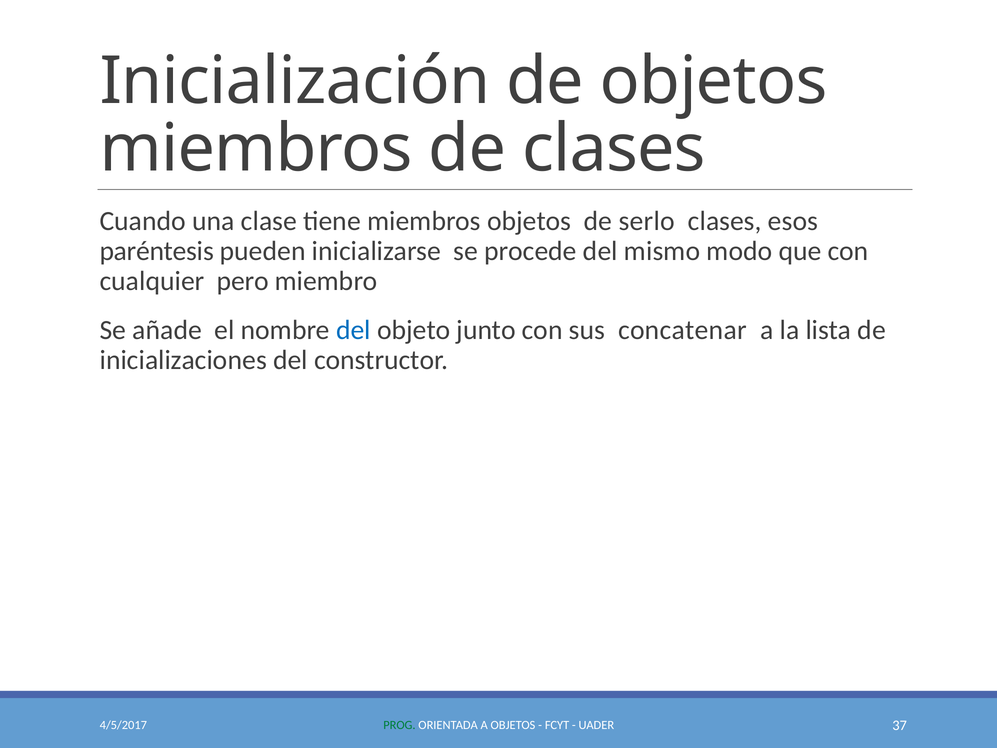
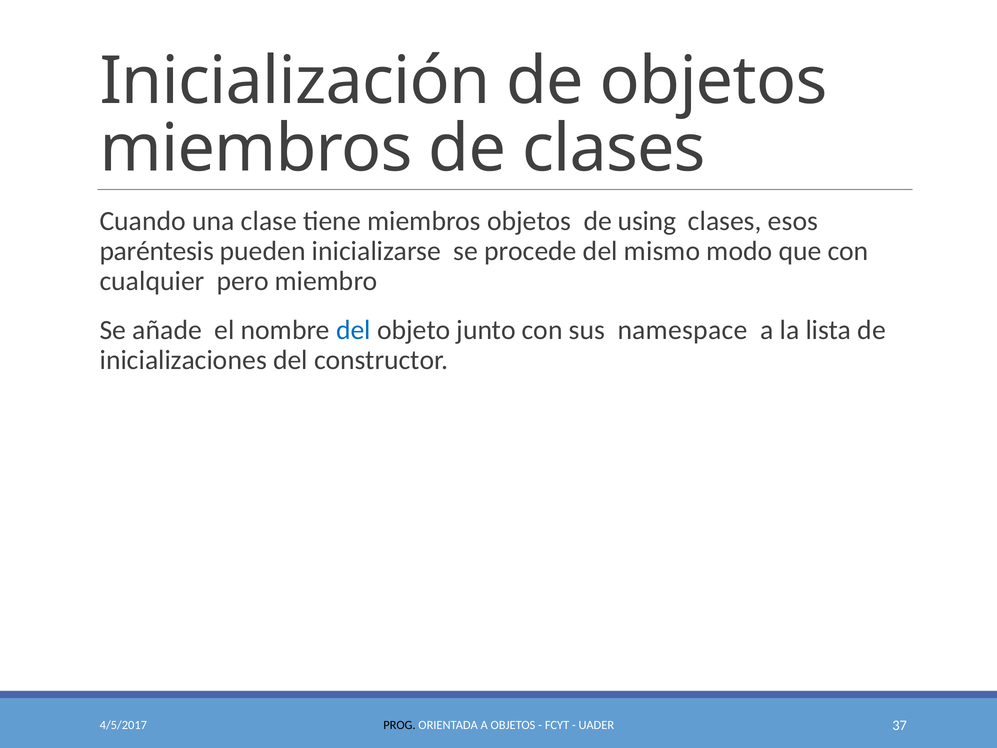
serlo: serlo -> using
concatenar: concatenar -> namespace
PROG colour: green -> black
